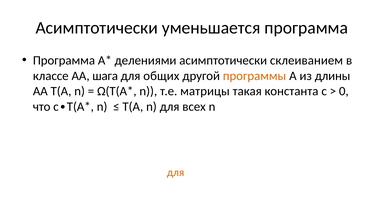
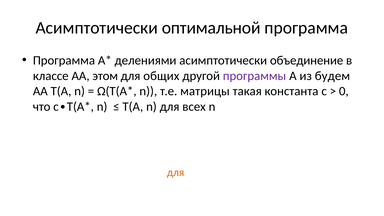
уменьшается at (211, 28): уменьшается -> оптимальной
склеиванием: склеиванием -> объединение
шага: шага -> этом
программы colour: orange -> purple
длины: длины -> будем
